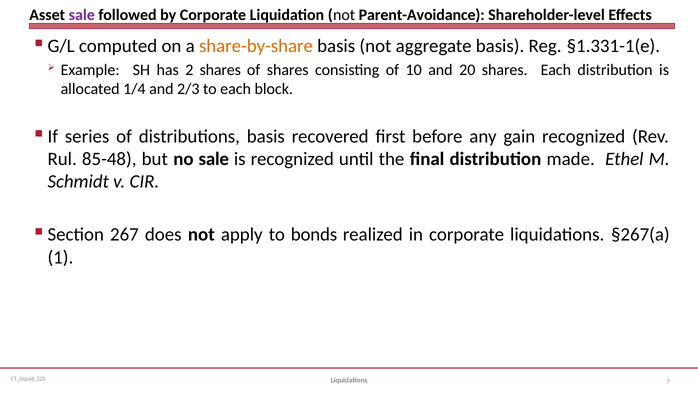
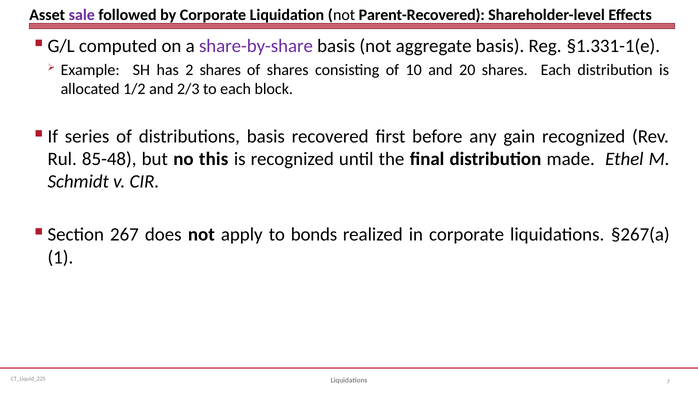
Parent-Avoidance: Parent-Avoidance -> Parent-Recovered
share-by-share colour: orange -> purple
1/4: 1/4 -> 1/2
no sale: sale -> this
